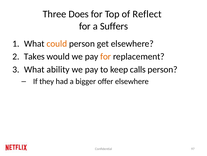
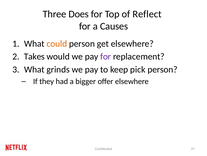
Suffers: Suffers -> Causes
for at (106, 56) colour: orange -> purple
ability: ability -> grinds
calls: calls -> pick
